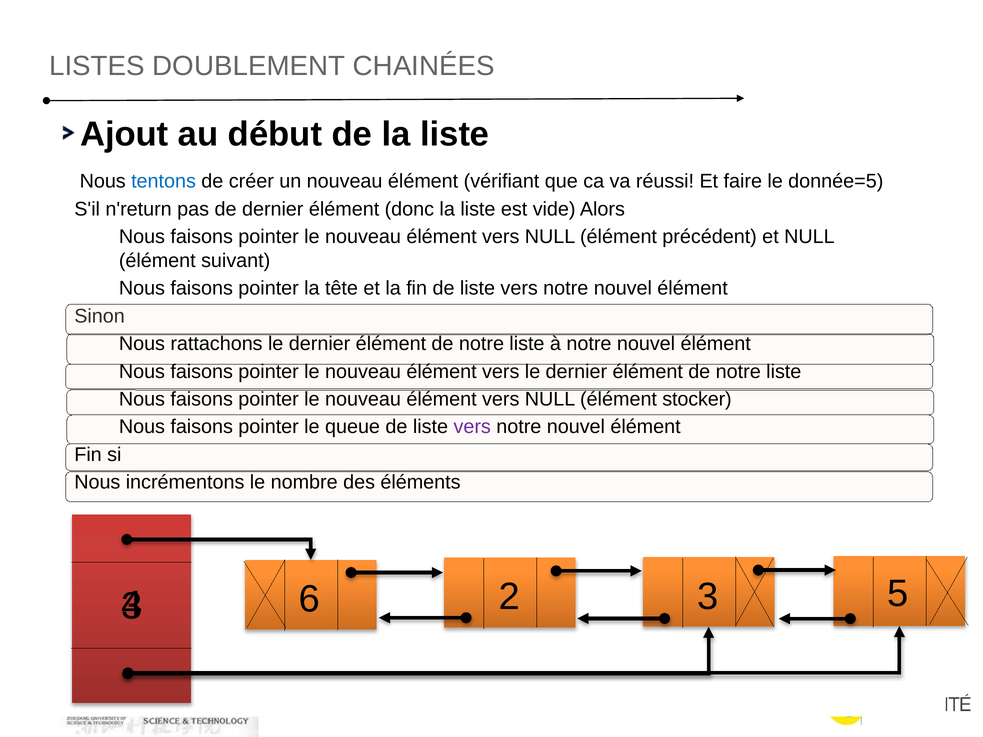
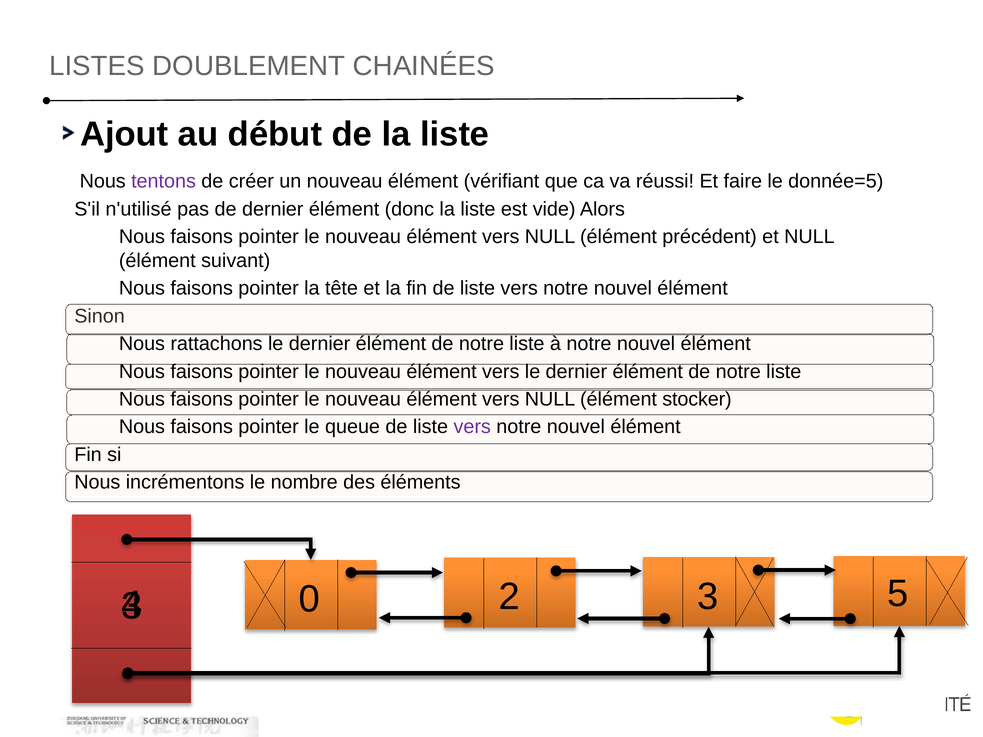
tentons colour: blue -> purple
n'return: n'return -> n'utilisé
6: 6 -> 0
